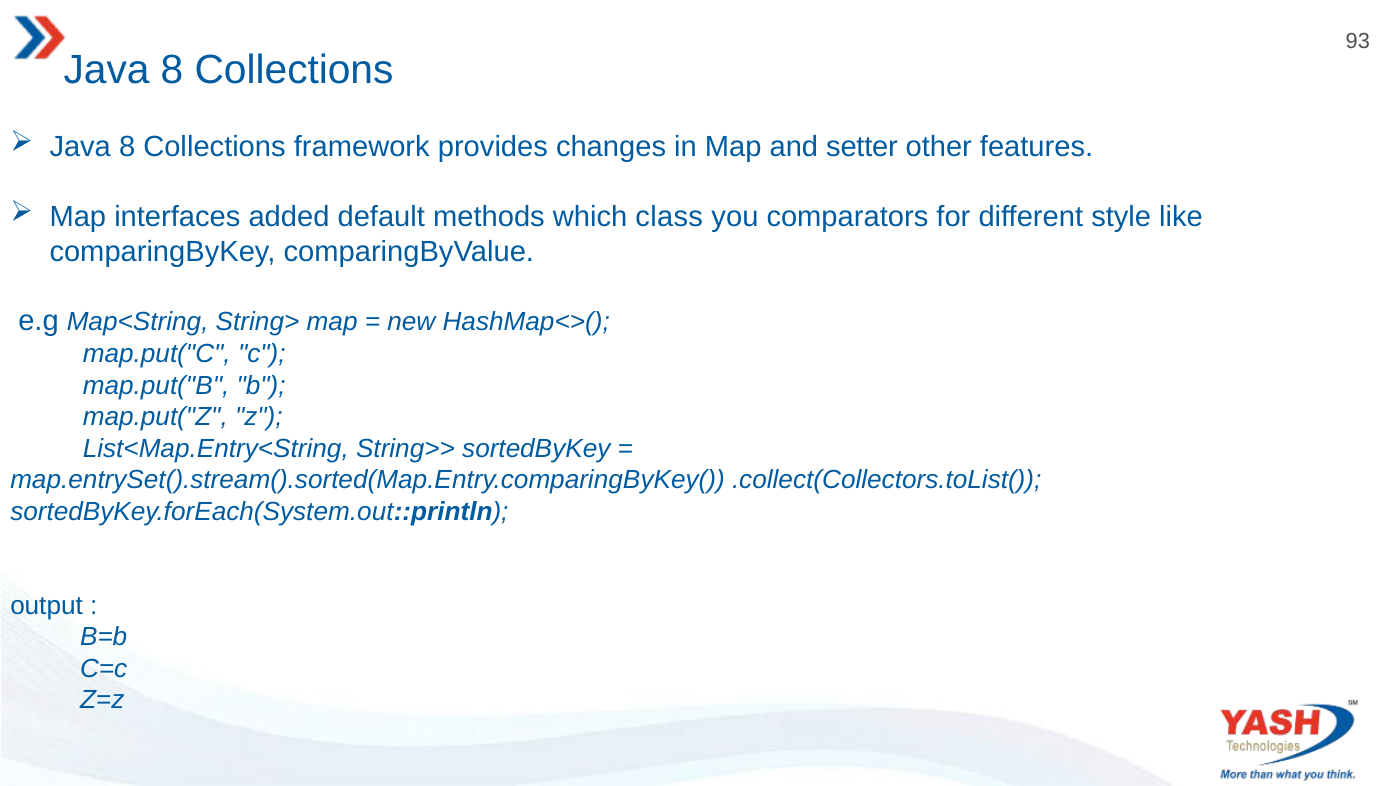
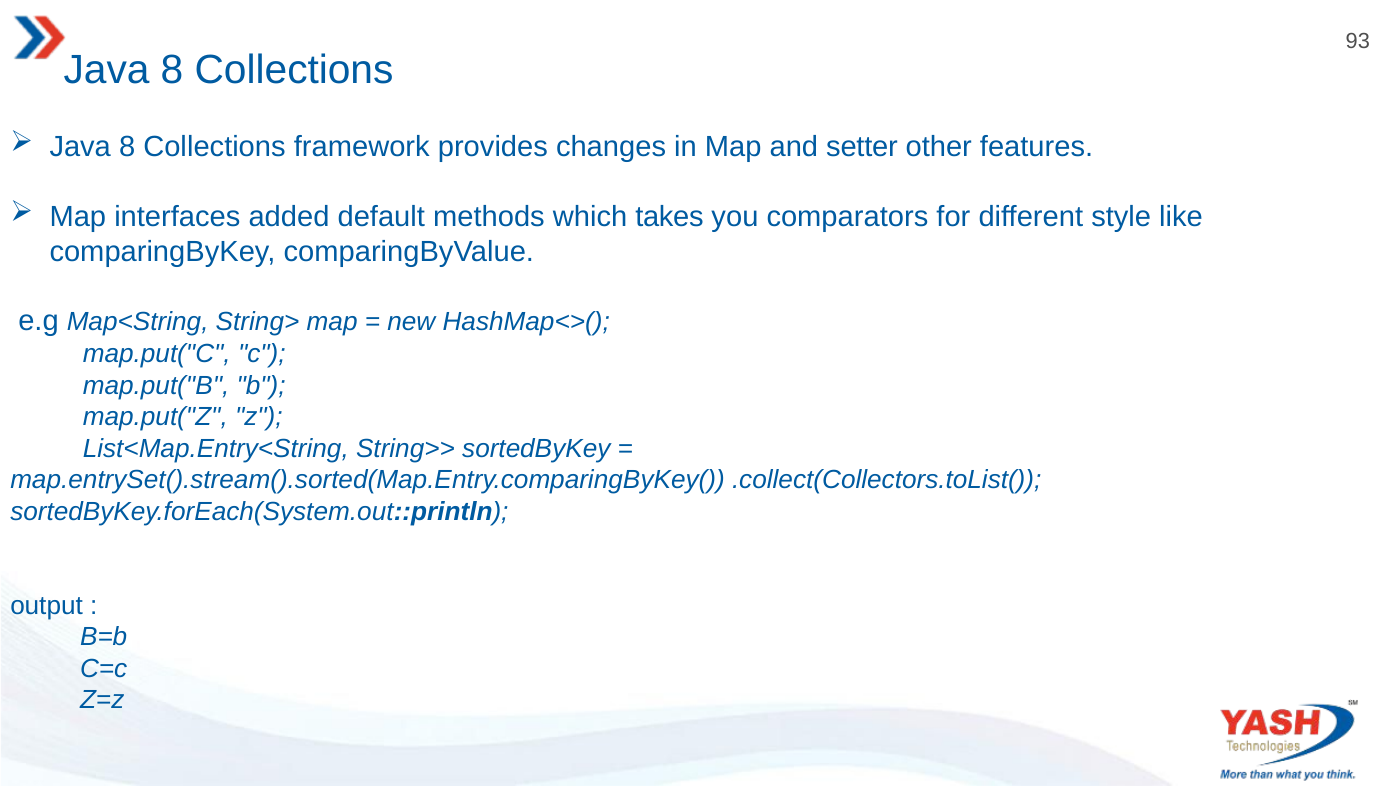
class: class -> takes
